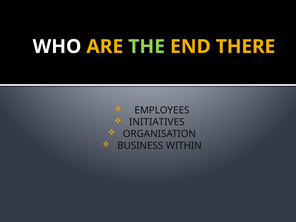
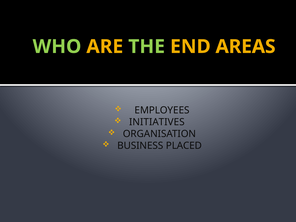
WHO colour: white -> light green
THERE: THERE -> AREAS
WITHIN: WITHIN -> PLACED
